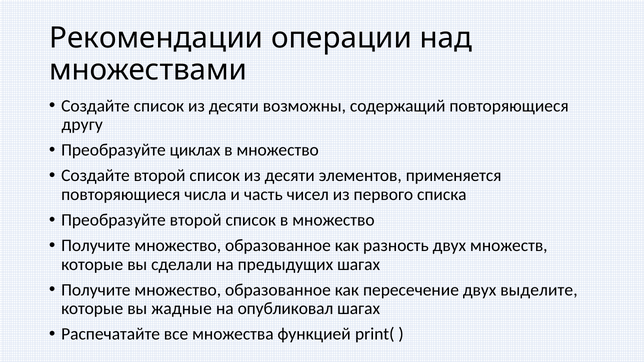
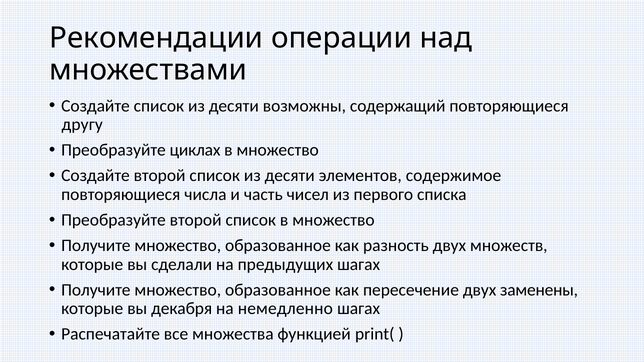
применяется: применяется -> содержимое
выделите: выделите -> заменены
жадные: жадные -> декабря
опубликовал: опубликовал -> немедленно
